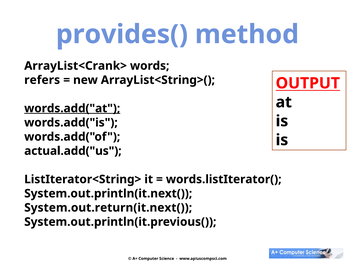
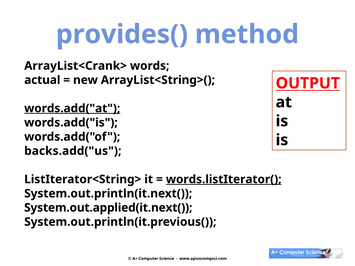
refers: refers -> actual
actual.add("us: actual.add("us -> backs.add("us
words.listIterator( underline: none -> present
System.out.return(it.next(: System.out.return(it.next( -> System.out.applied(it.next(
